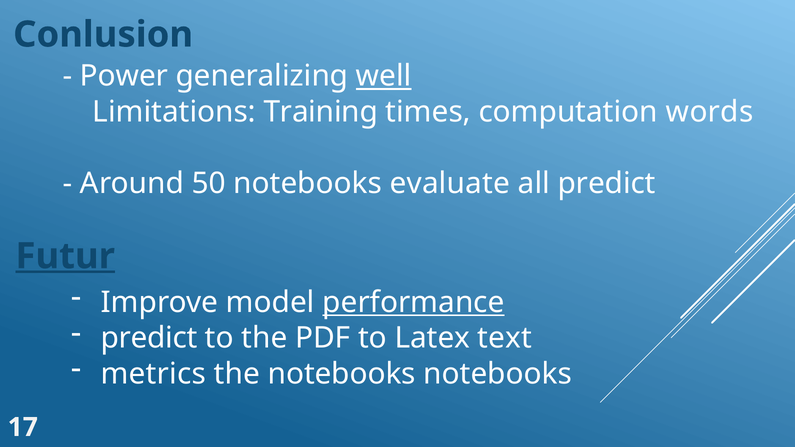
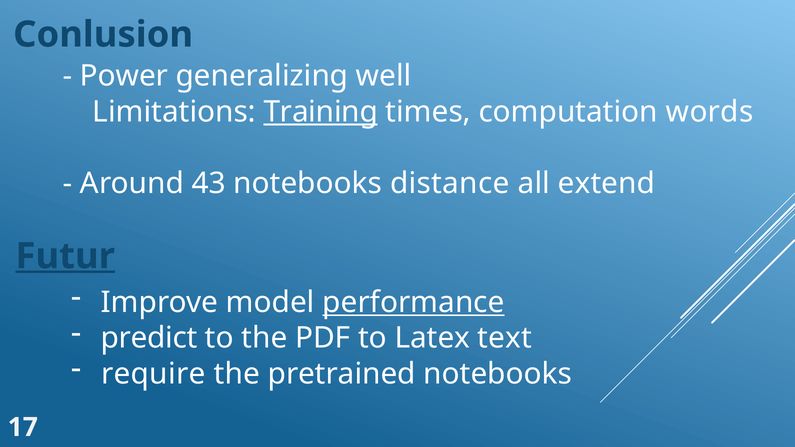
well underline: present -> none
Training underline: none -> present
50: 50 -> 43
evaluate: evaluate -> distance
all predict: predict -> extend
metrics: metrics -> require
the notebooks: notebooks -> pretrained
